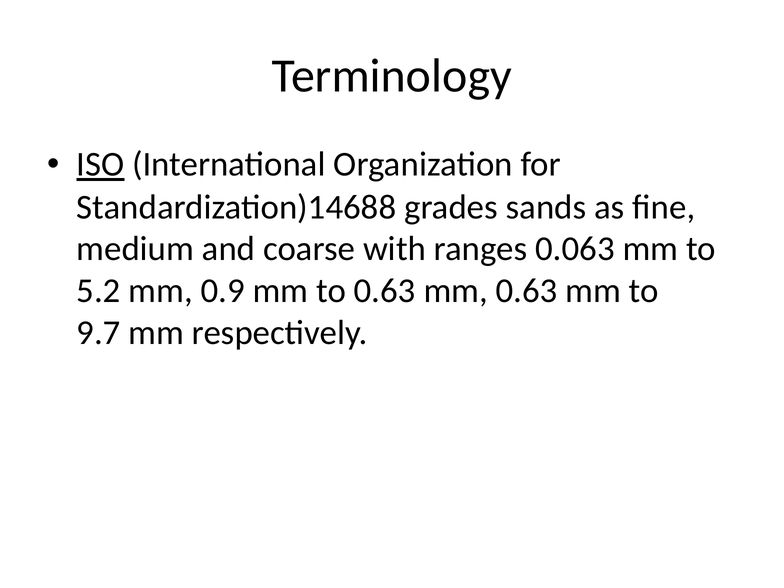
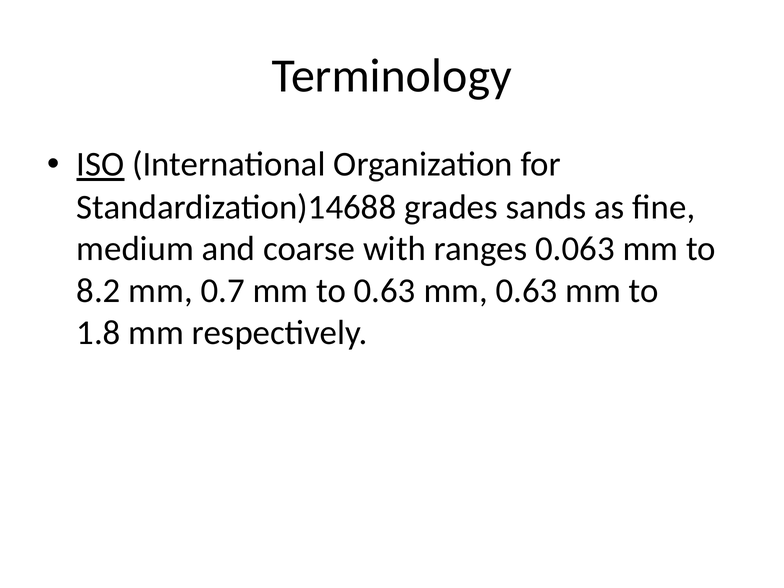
5.2: 5.2 -> 8.2
0.9: 0.9 -> 0.7
9.7: 9.7 -> 1.8
